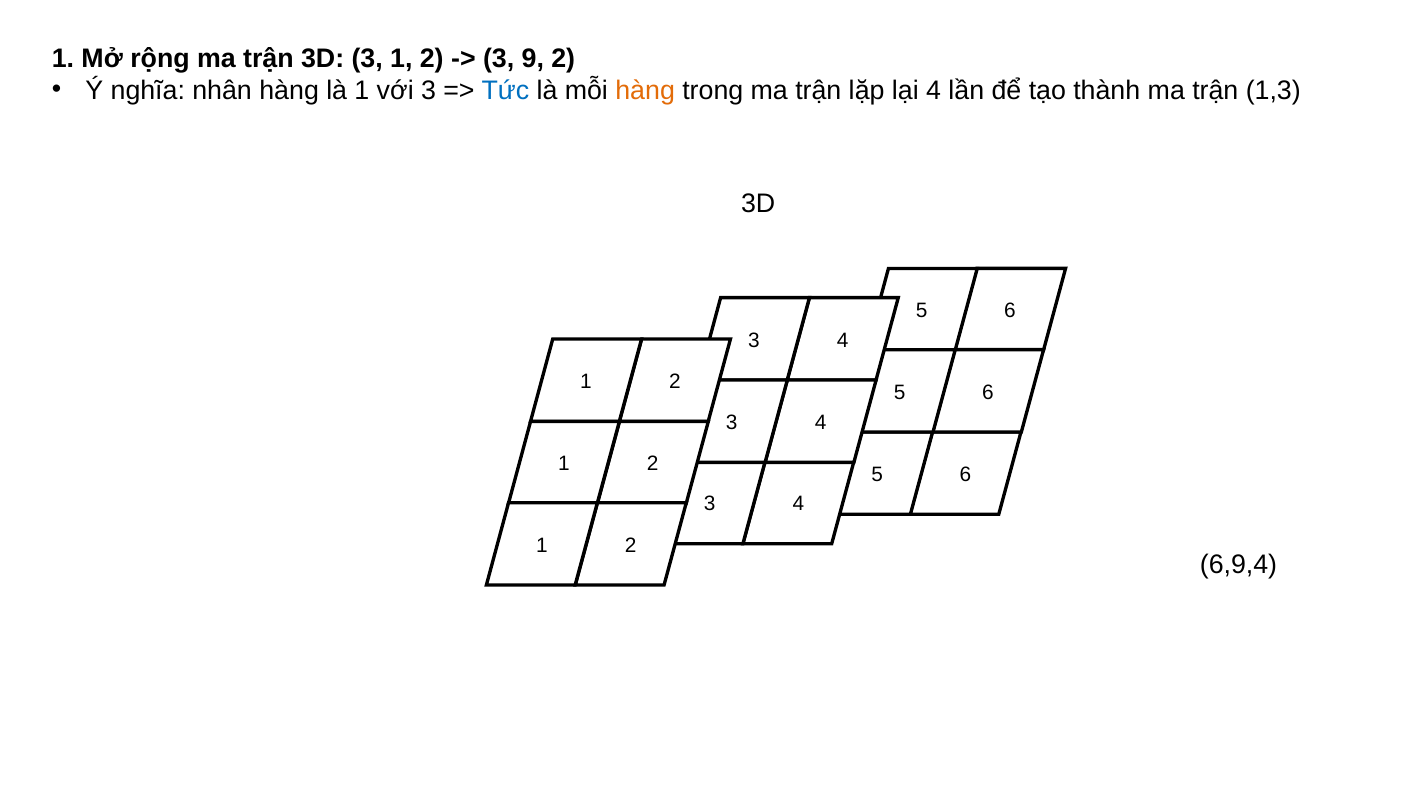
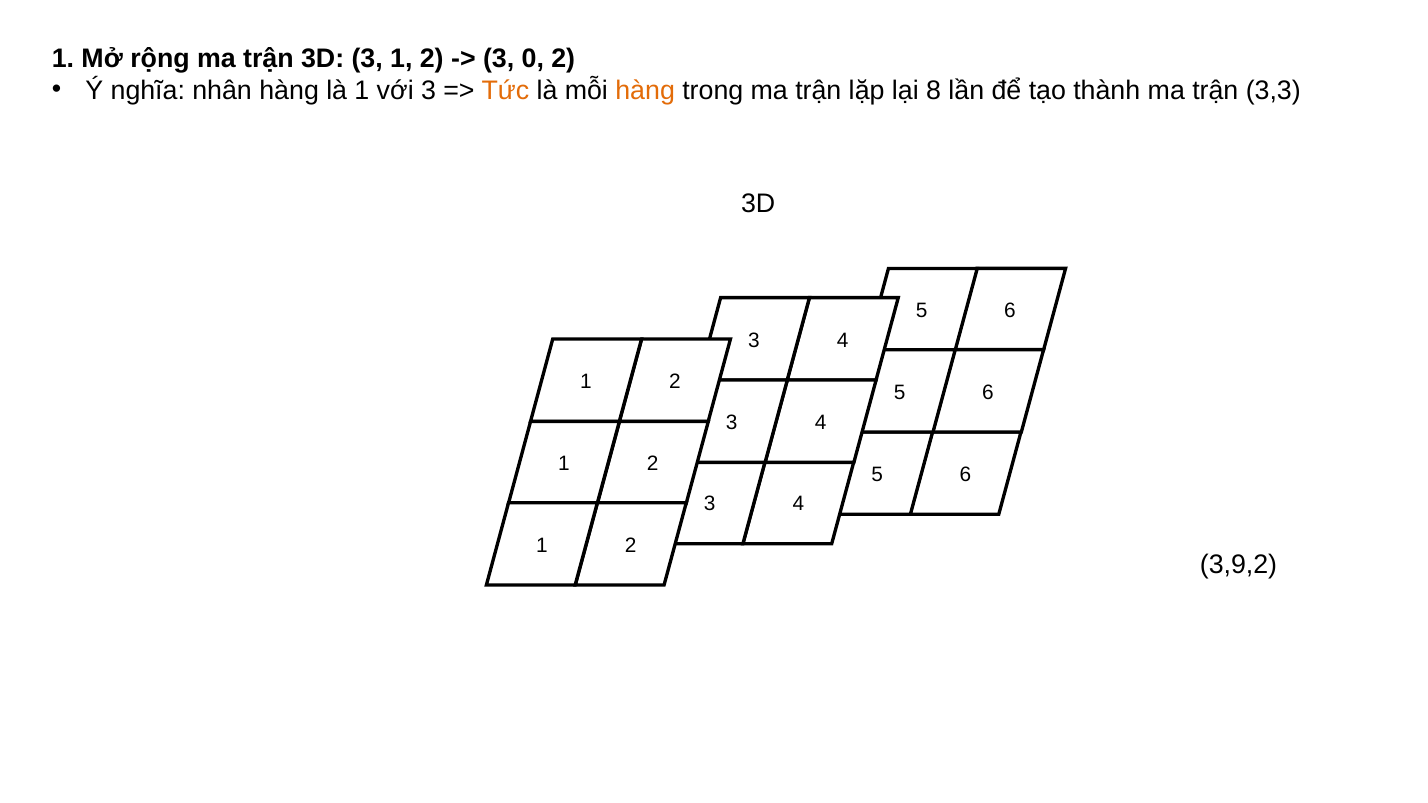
9: 9 -> 0
Tức colour: blue -> orange
lại 4: 4 -> 8
1,3: 1,3 -> 3,3
6,9,4: 6,9,4 -> 3,9,2
